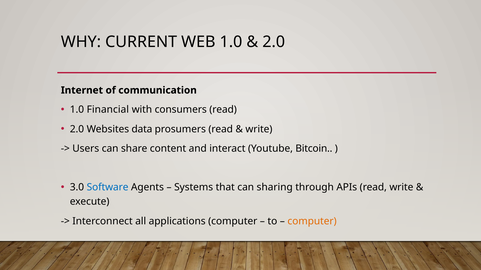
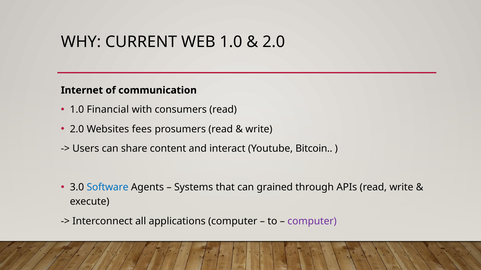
data: data -> fees
sharing: sharing -> grained
computer at (312, 222) colour: orange -> purple
